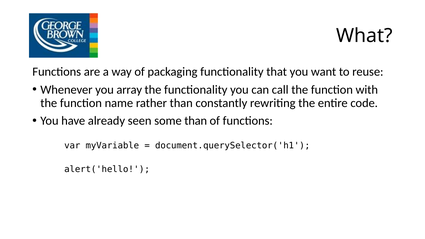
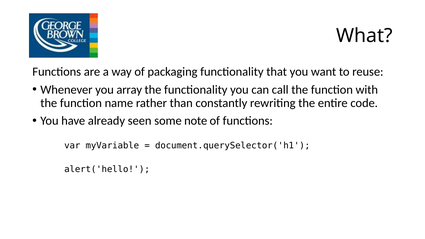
some than: than -> note
